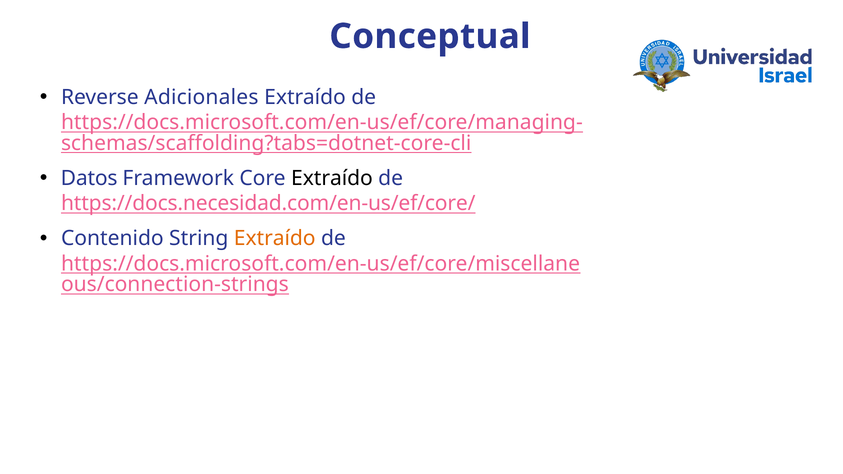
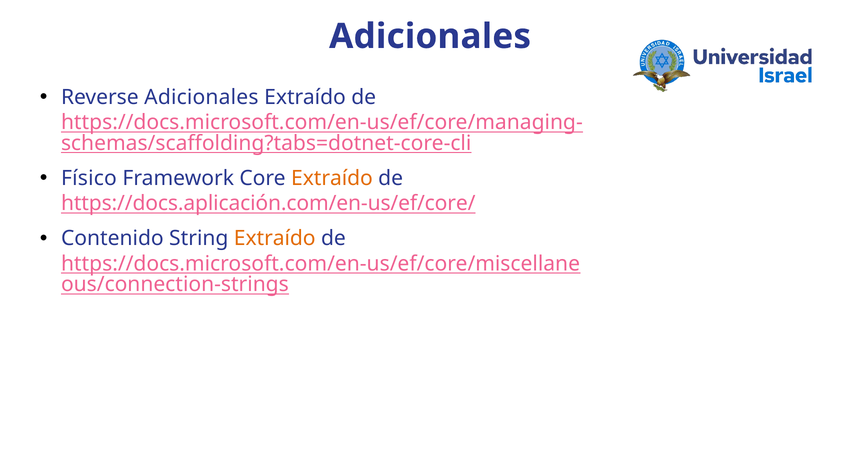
Conceptual at (430, 36): Conceptual -> Adicionales
Datos: Datos -> Físico
Extraído at (332, 178) colour: black -> orange
https://docs.necesidad.com/en-us/ef/core/: https://docs.necesidad.com/en-us/ef/core/ -> https://docs.aplicación.com/en-us/ef/core/
